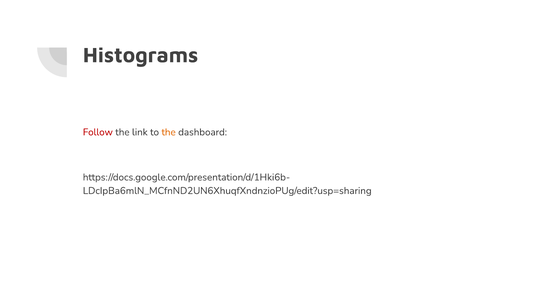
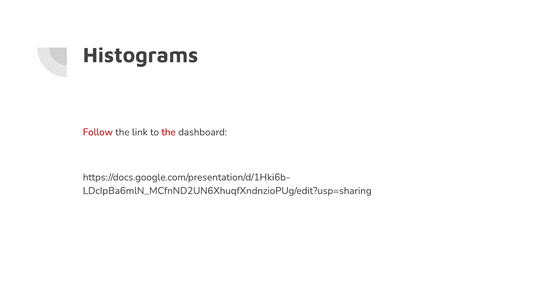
the at (169, 132) colour: orange -> red
